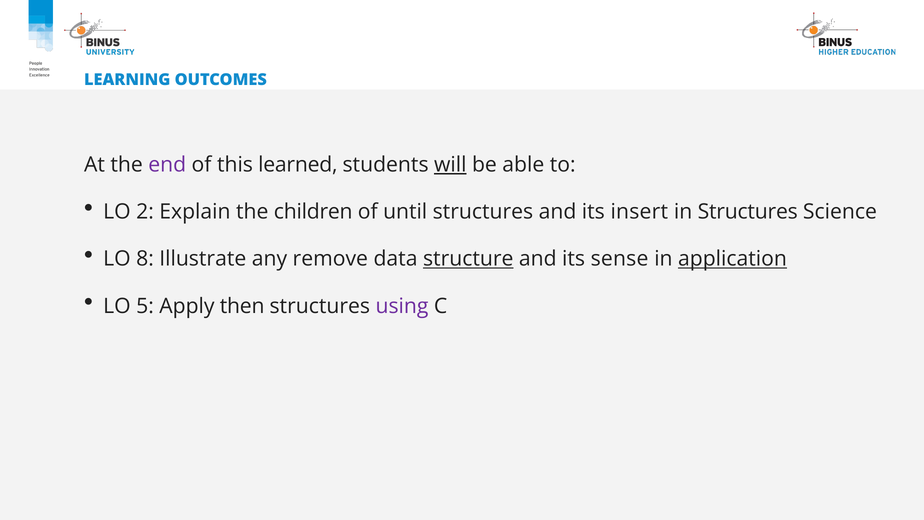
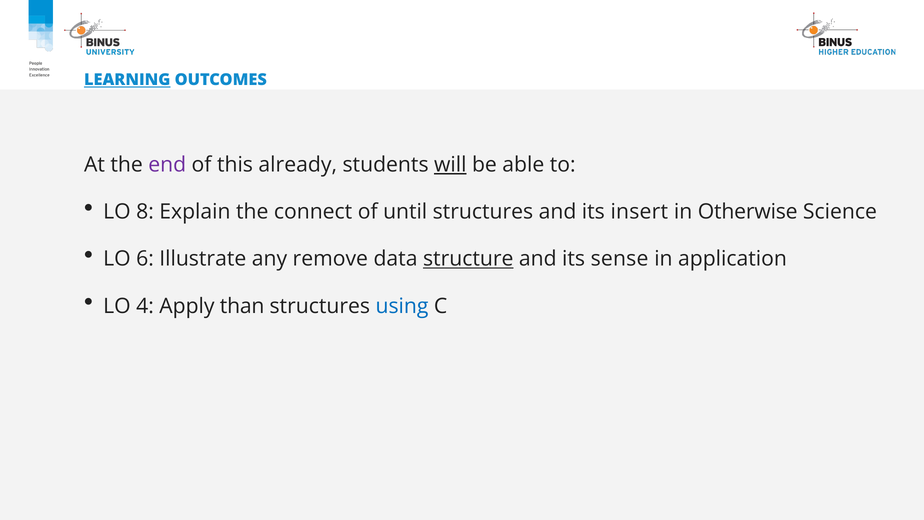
LEARNING underline: none -> present
learned: learned -> already
2: 2 -> 8
children: children -> connect
in Structures: Structures -> Otherwise
8: 8 -> 6
application underline: present -> none
5: 5 -> 4
then: then -> than
using colour: purple -> blue
